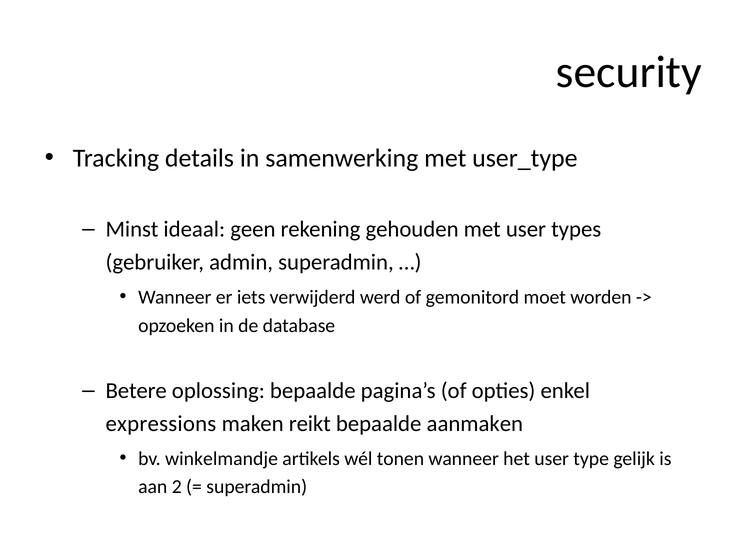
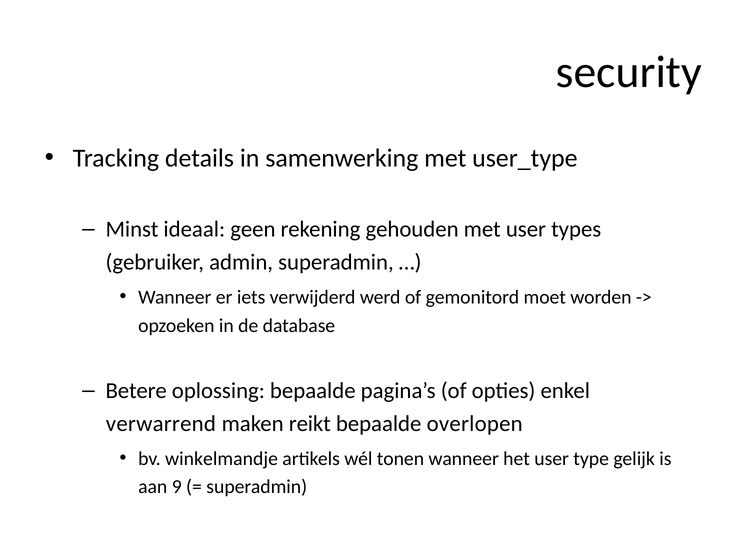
expressions: expressions -> verwarrend
aanmaken: aanmaken -> overlopen
2: 2 -> 9
